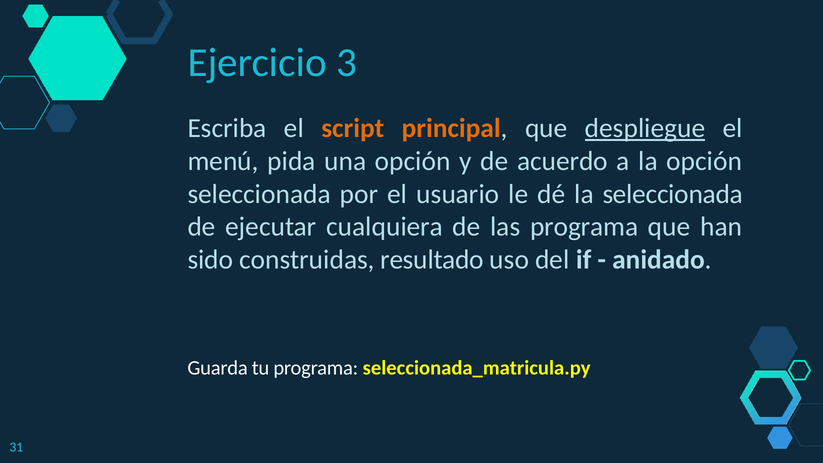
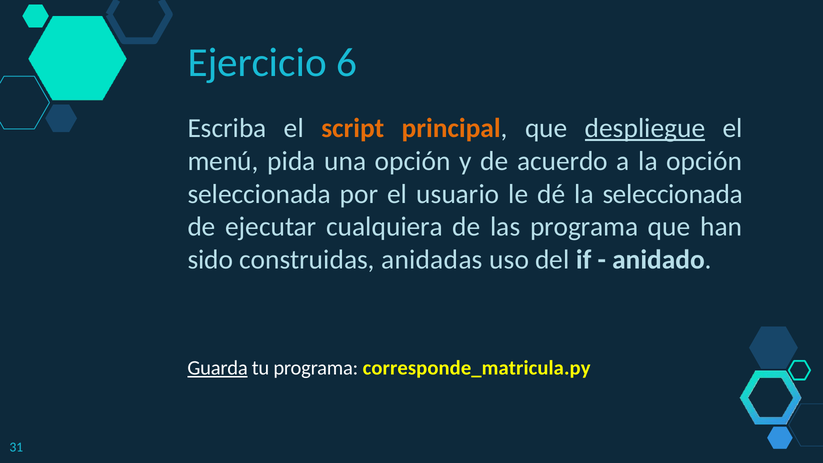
3: 3 -> 6
resultado: resultado -> anidadas
Guarda underline: none -> present
seleccionada_matricula.py: seleccionada_matricula.py -> corresponde_matricula.py
